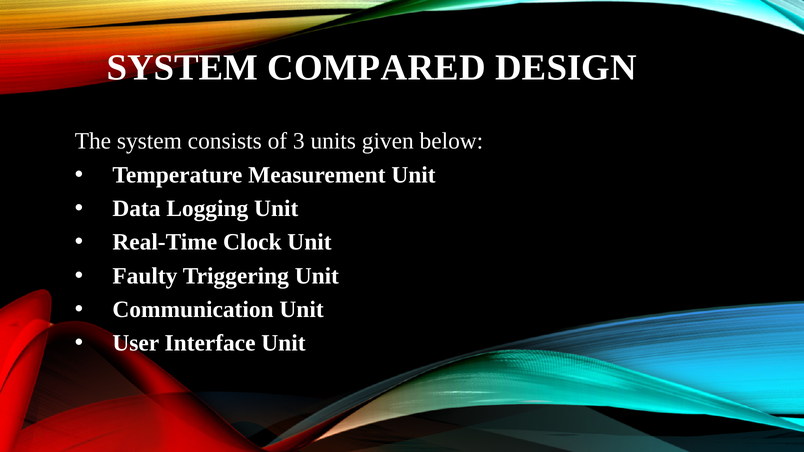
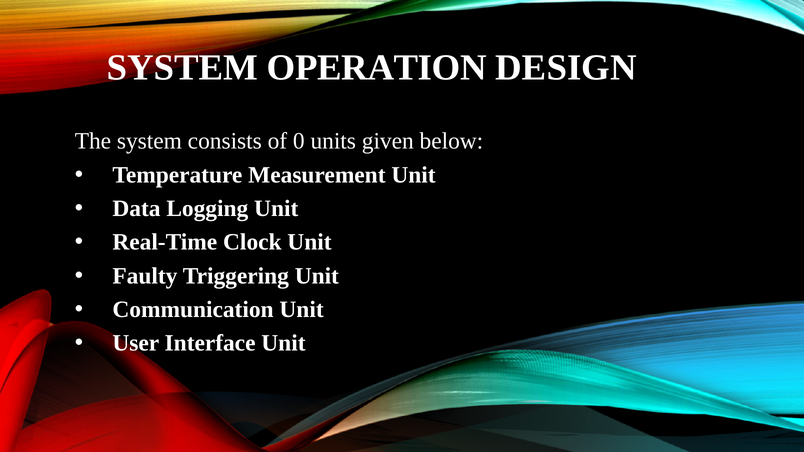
COMPARED: COMPARED -> OPERATION
3: 3 -> 0
